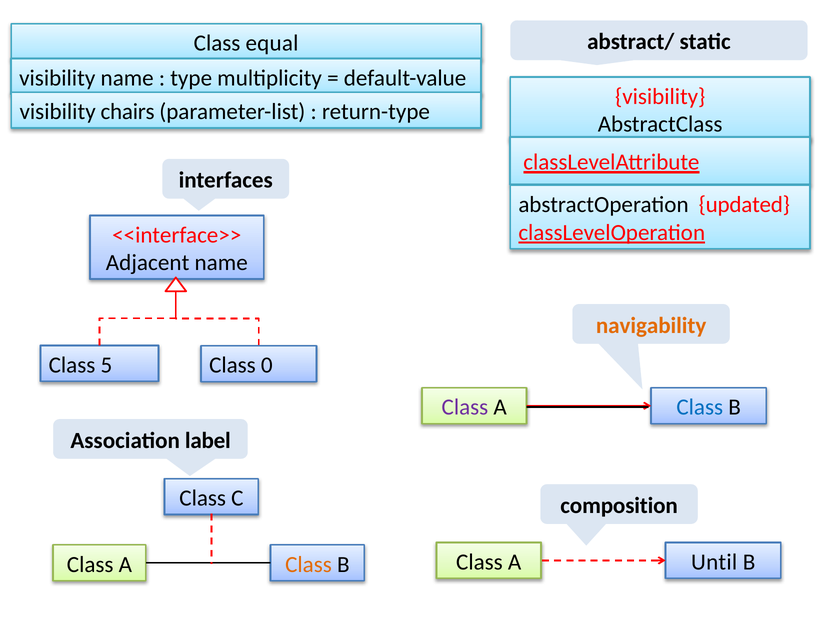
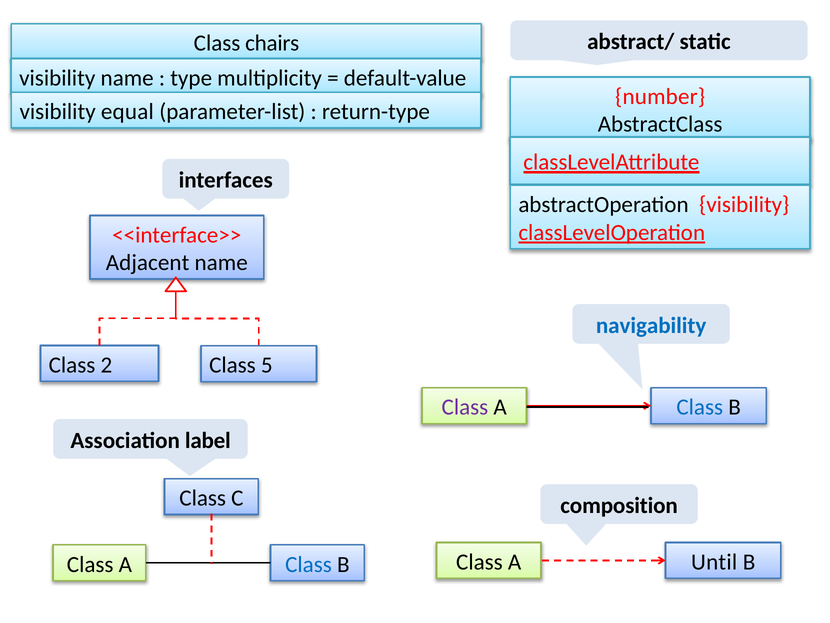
equal: equal -> chairs
visibility at (660, 96): visibility -> number
chairs: chairs -> equal
abstractOperation updated: updated -> visibility
navigability colour: orange -> blue
5: 5 -> 2
0: 0 -> 5
Class at (308, 564) colour: orange -> blue
